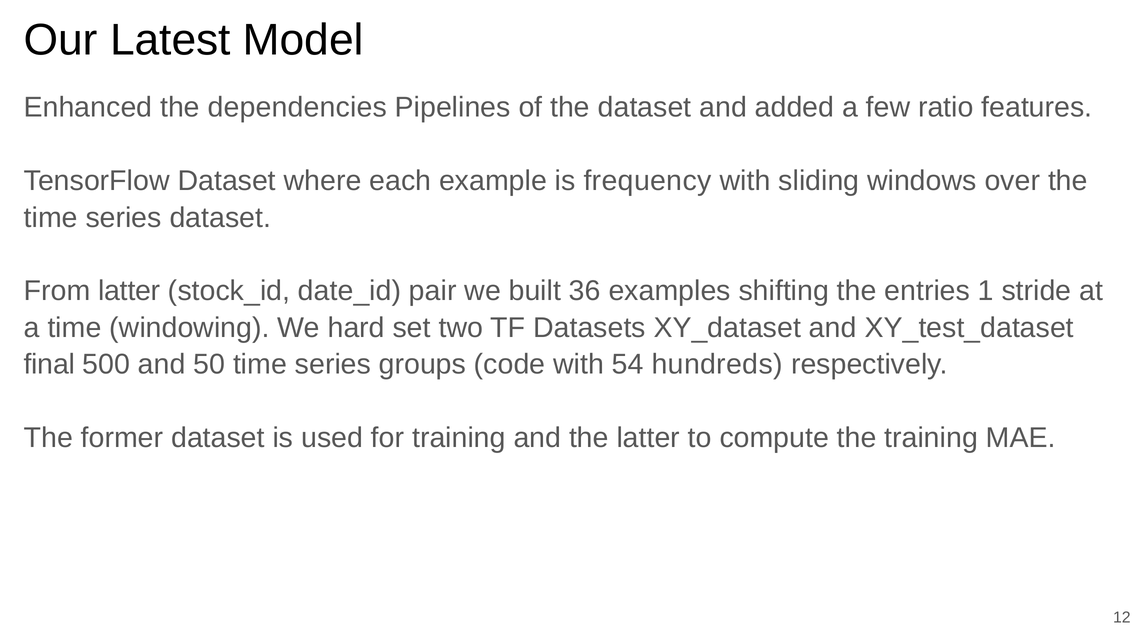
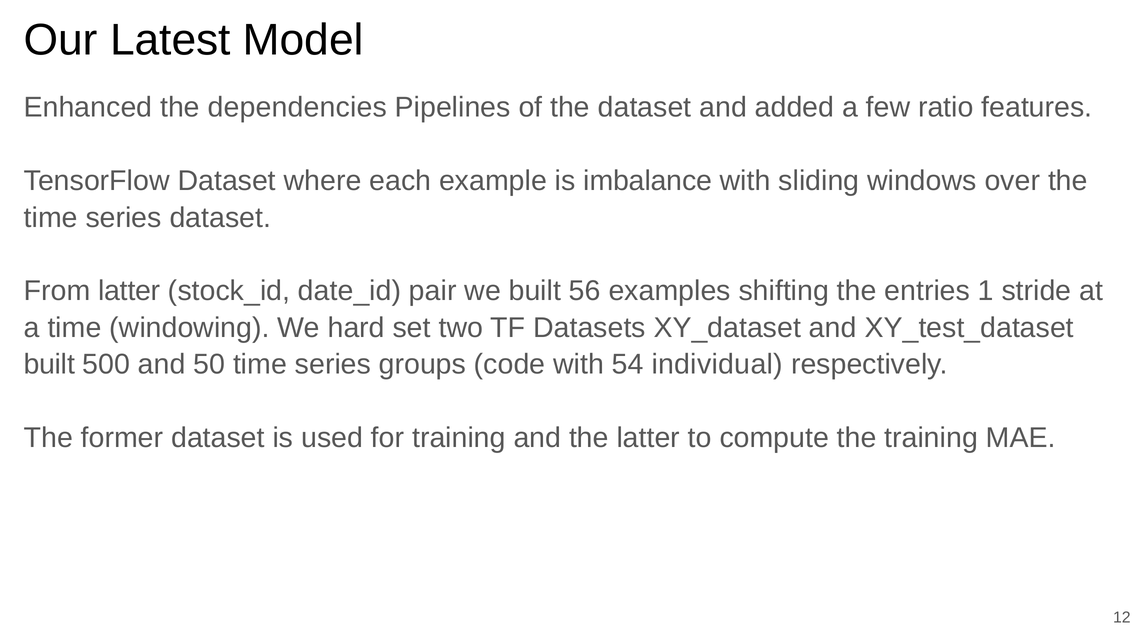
frequency: frequency -> imbalance
36: 36 -> 56
final at (49, 365): final -> built
hundreds: hundreds -> individual
